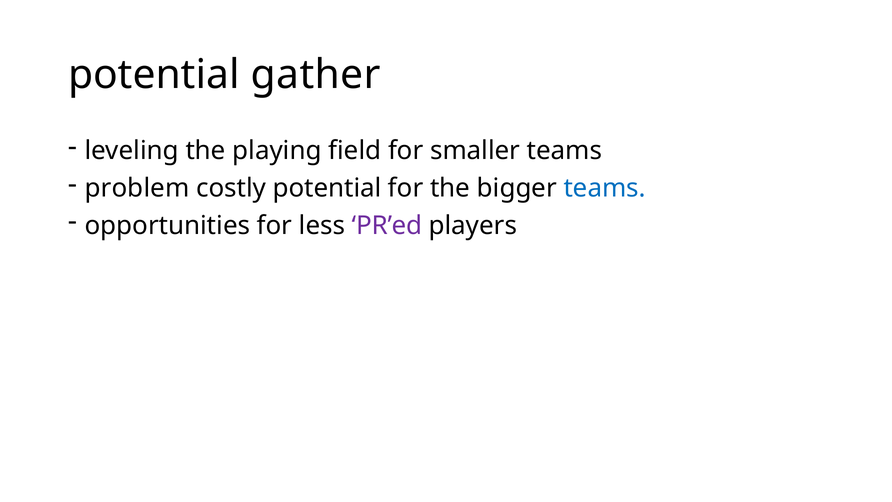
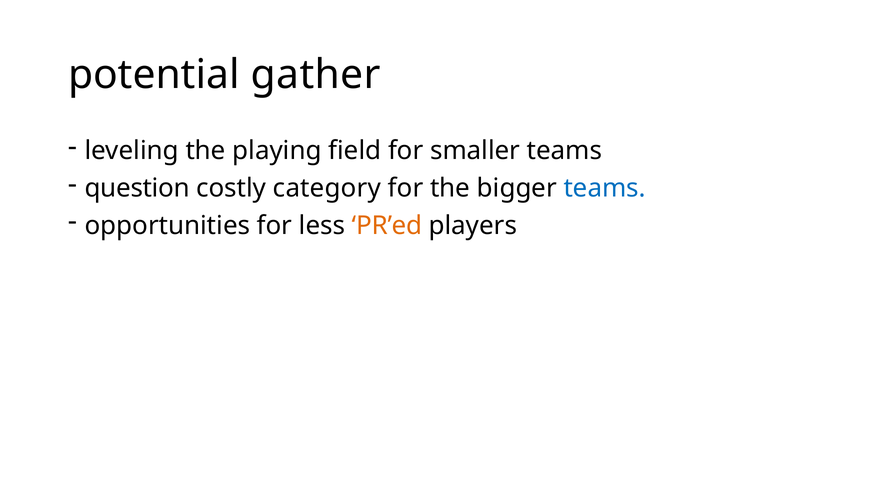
problem: problem -> question
costly potential: potential -> category
PR’ed colour: purple -> orange
